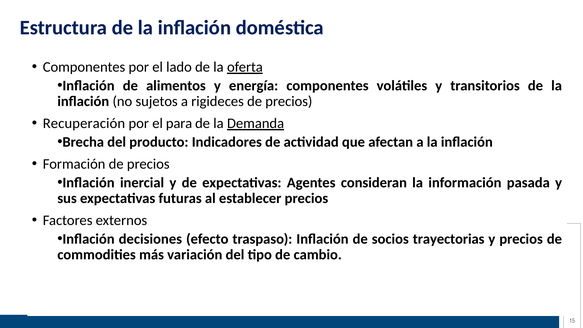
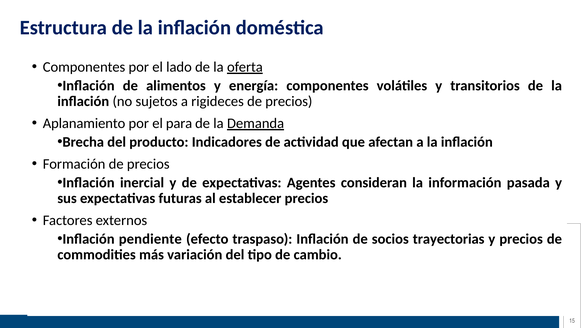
Recuperación: Recuperación -> Aplanamiento
decisiones: decisiones -> pendiente
